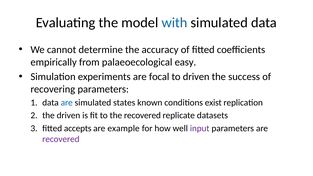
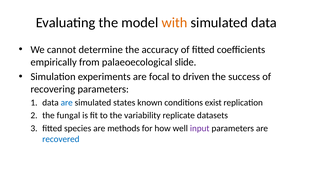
with colour: blue -> orange
easy: easy -> slide
the driven: driven -> fungal
the recovered: recovered -> variability
accepts: accepts -> species
example: example -> methods
recovered at (61, 139) colour: purple -> blue
